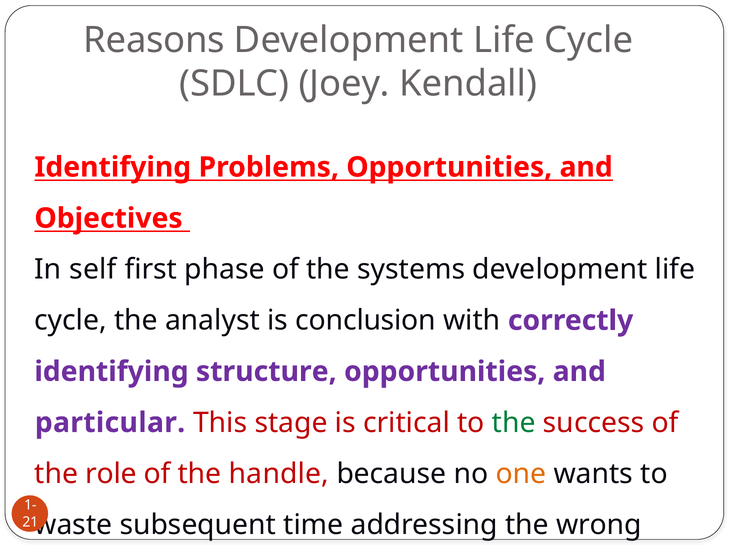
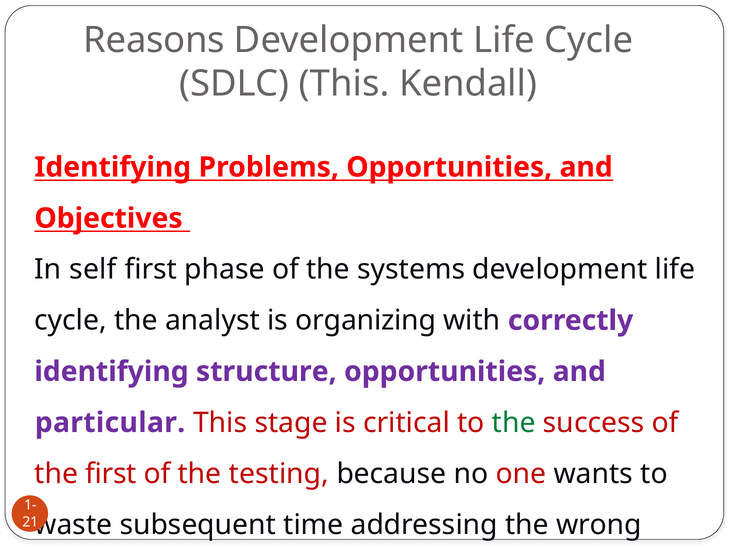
SDLC Joey: Joey -> This
conclusion: conclusion -> organizing
the role: role -> first
handle: handle -> testing
one colour: orange -> red
